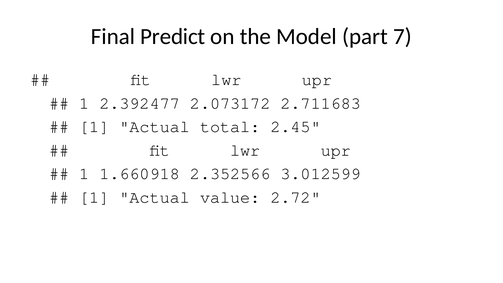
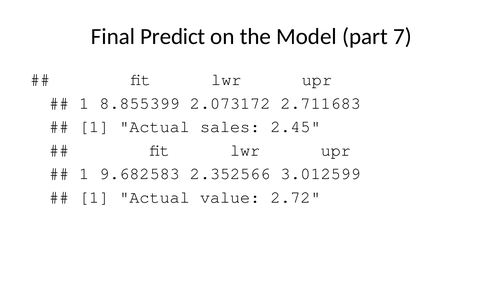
2.392477: 2.392477 -> 8.855399
total: total -> sales
1.660918: 1.660918 -> 9.682583
